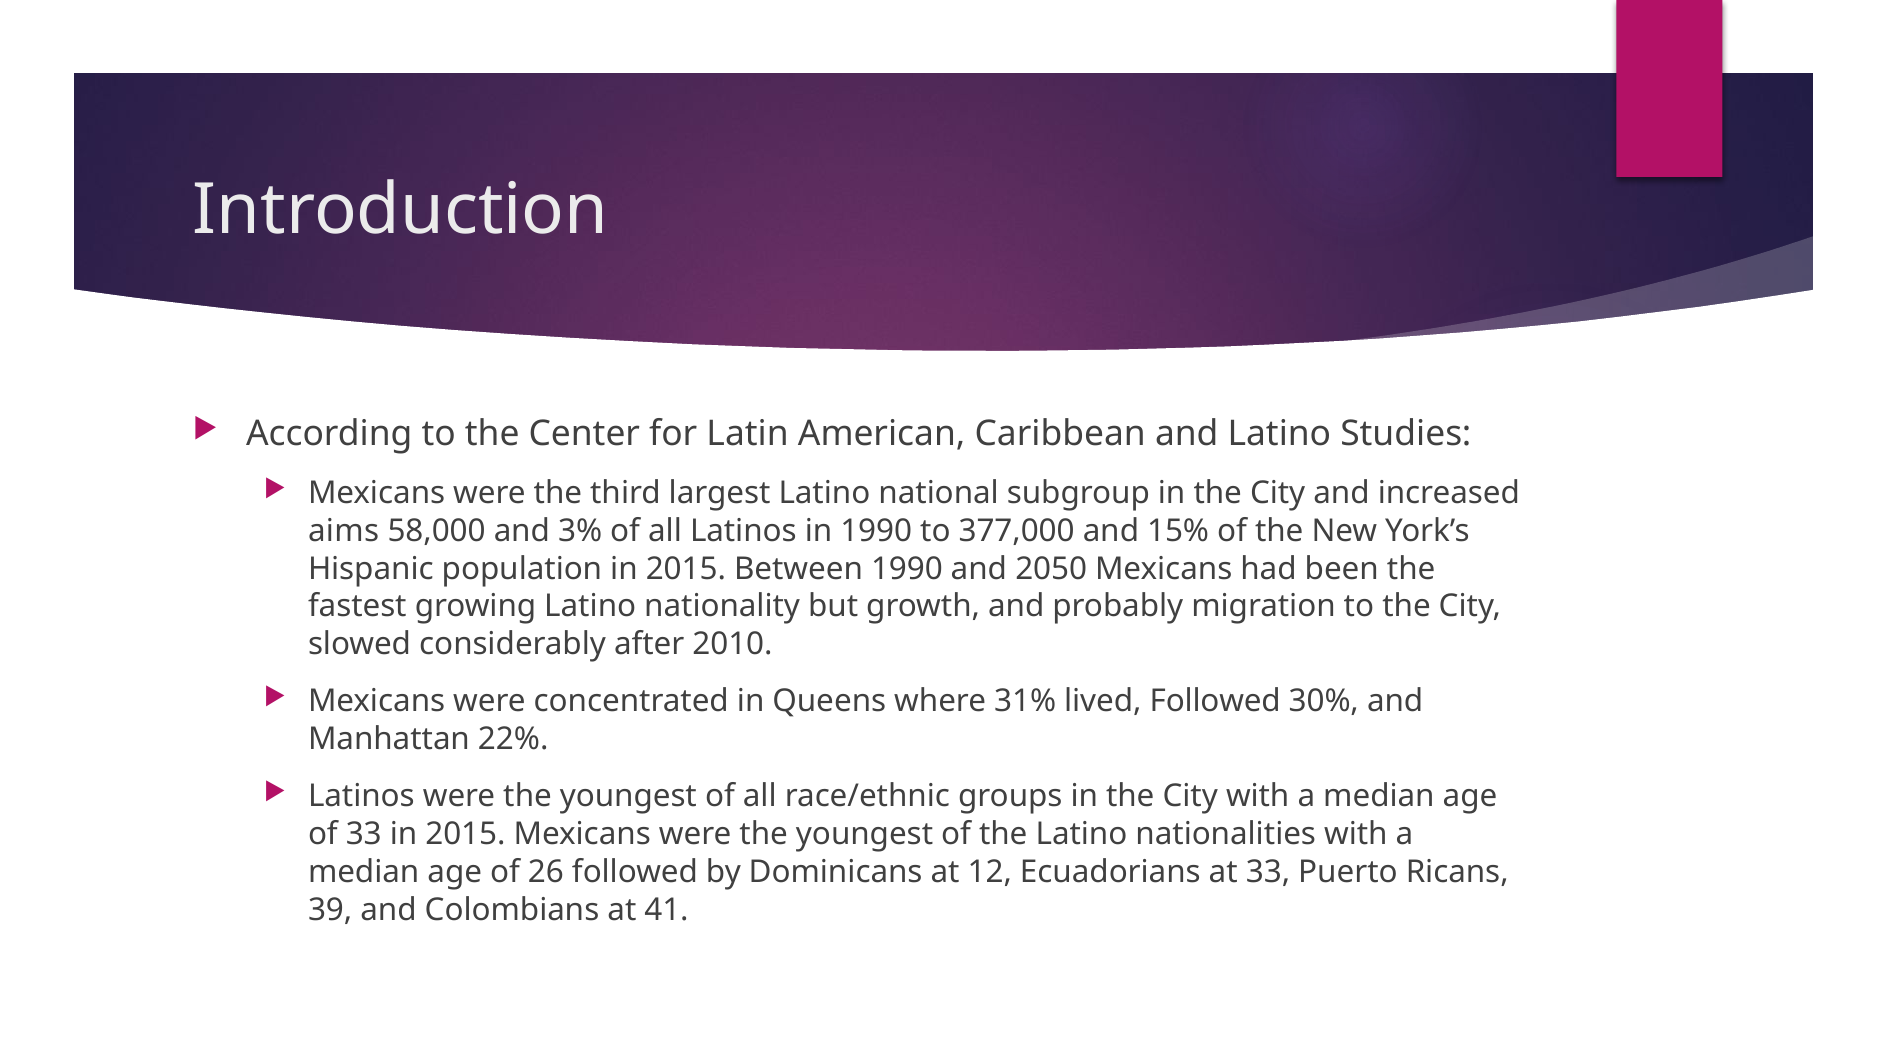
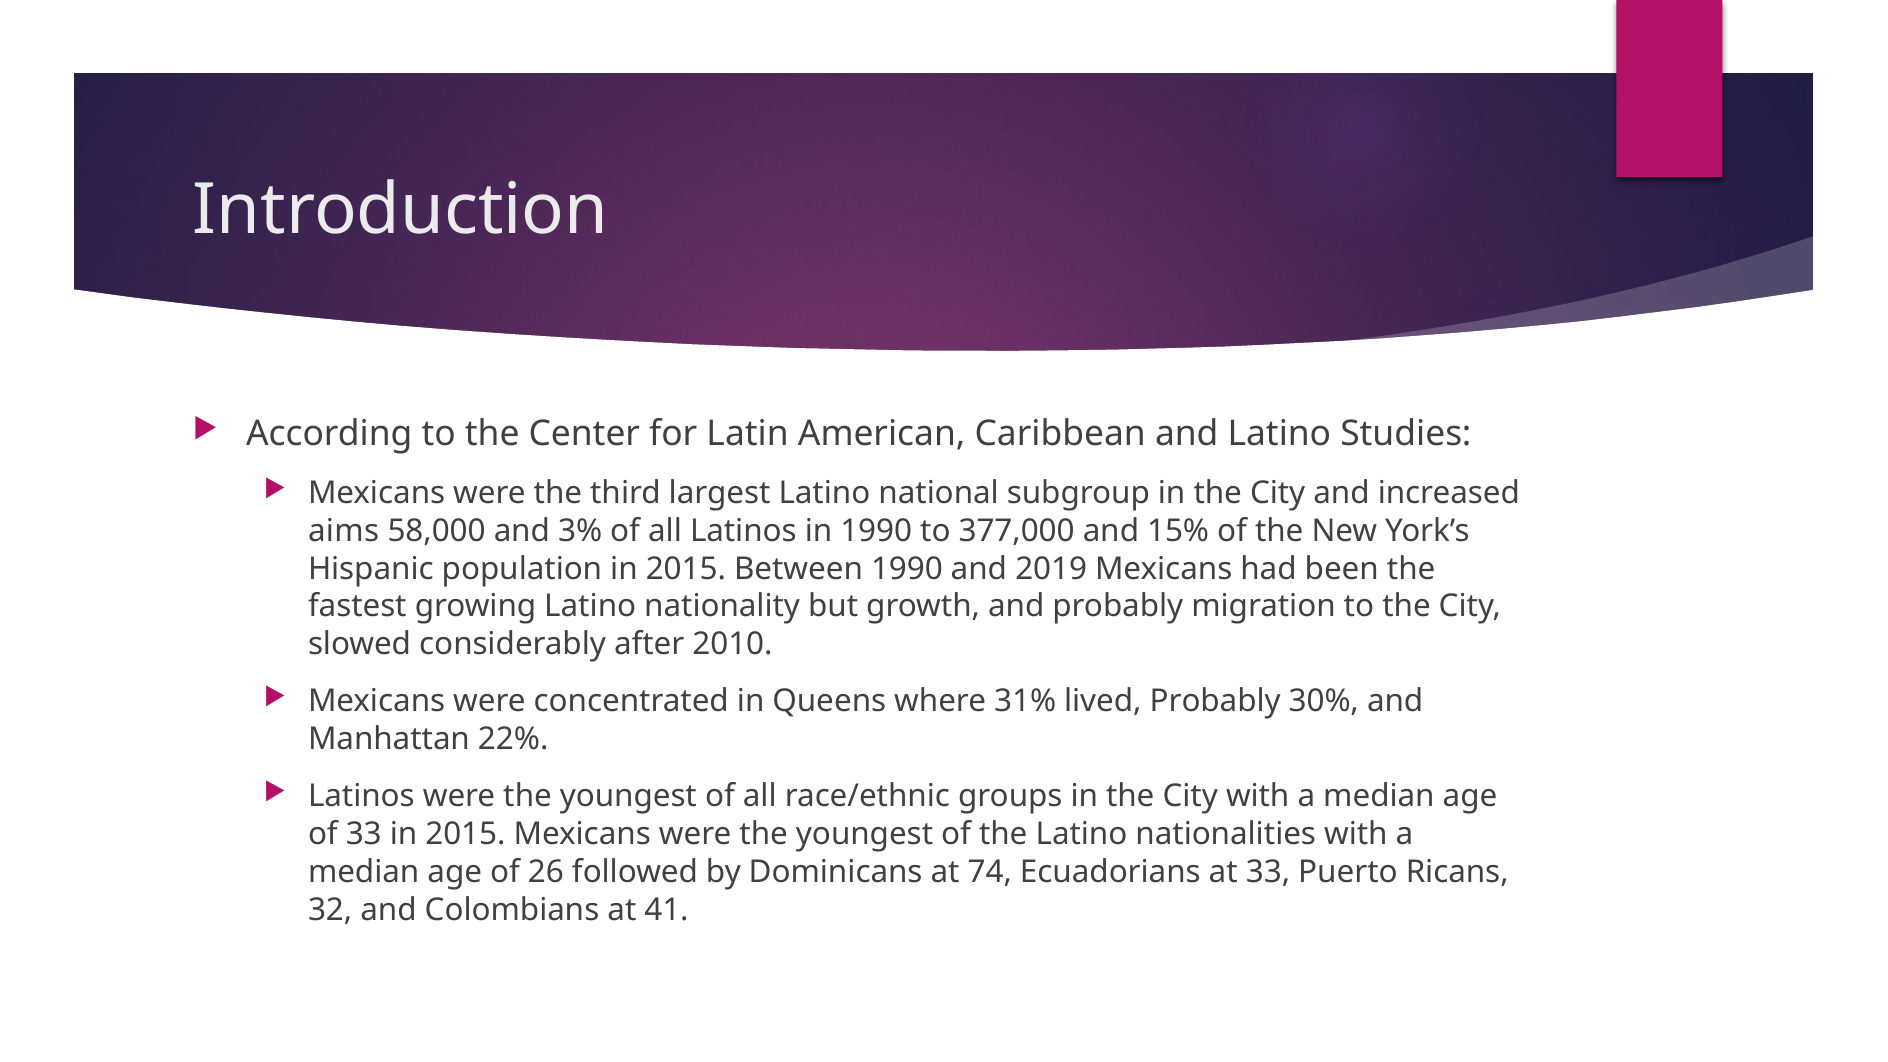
2050: 2050 -> 2019
lived Followed: Followed -> Probably
12: 12 -> 74
39: 39 -> 32
